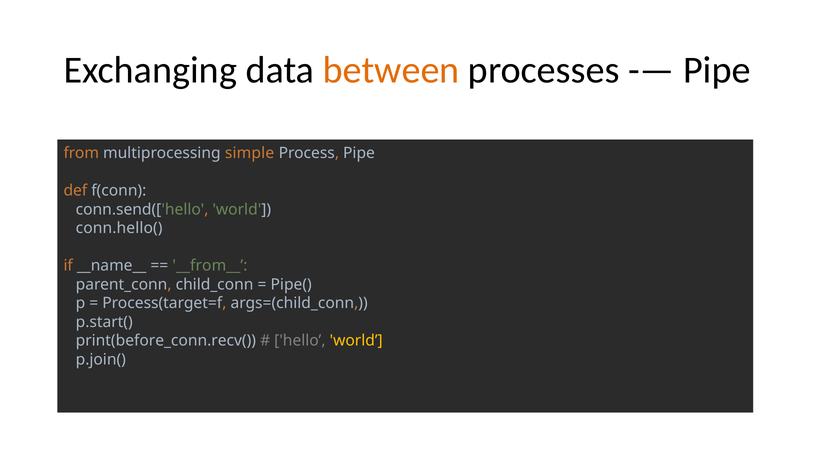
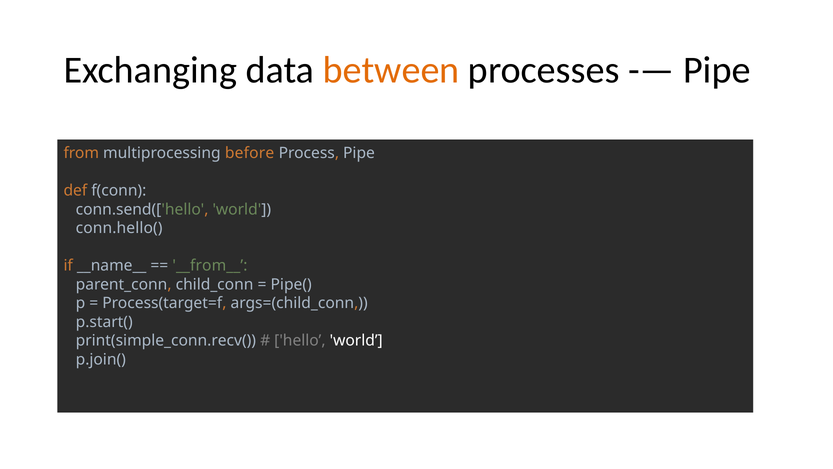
simple: simple -> before
print(before_conn.recv(: print(before_conn.recv( -> print(simple_conn.recv(
world at (356, 340) colour: yellow -> white
